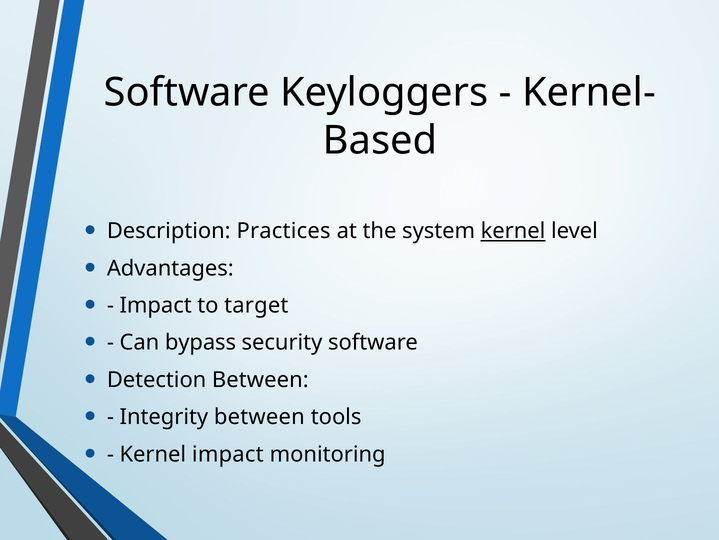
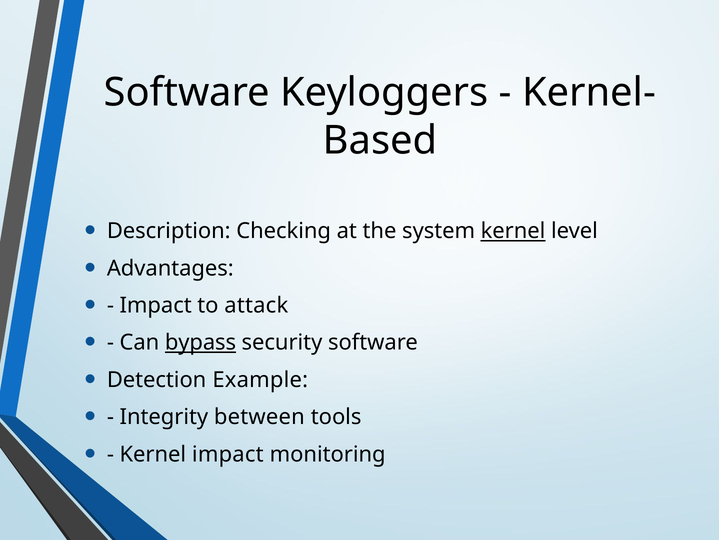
Practices: Practices -> Checking
target: target -> attack
bypass underline: none -> present
Detection Between: Between -> Example
